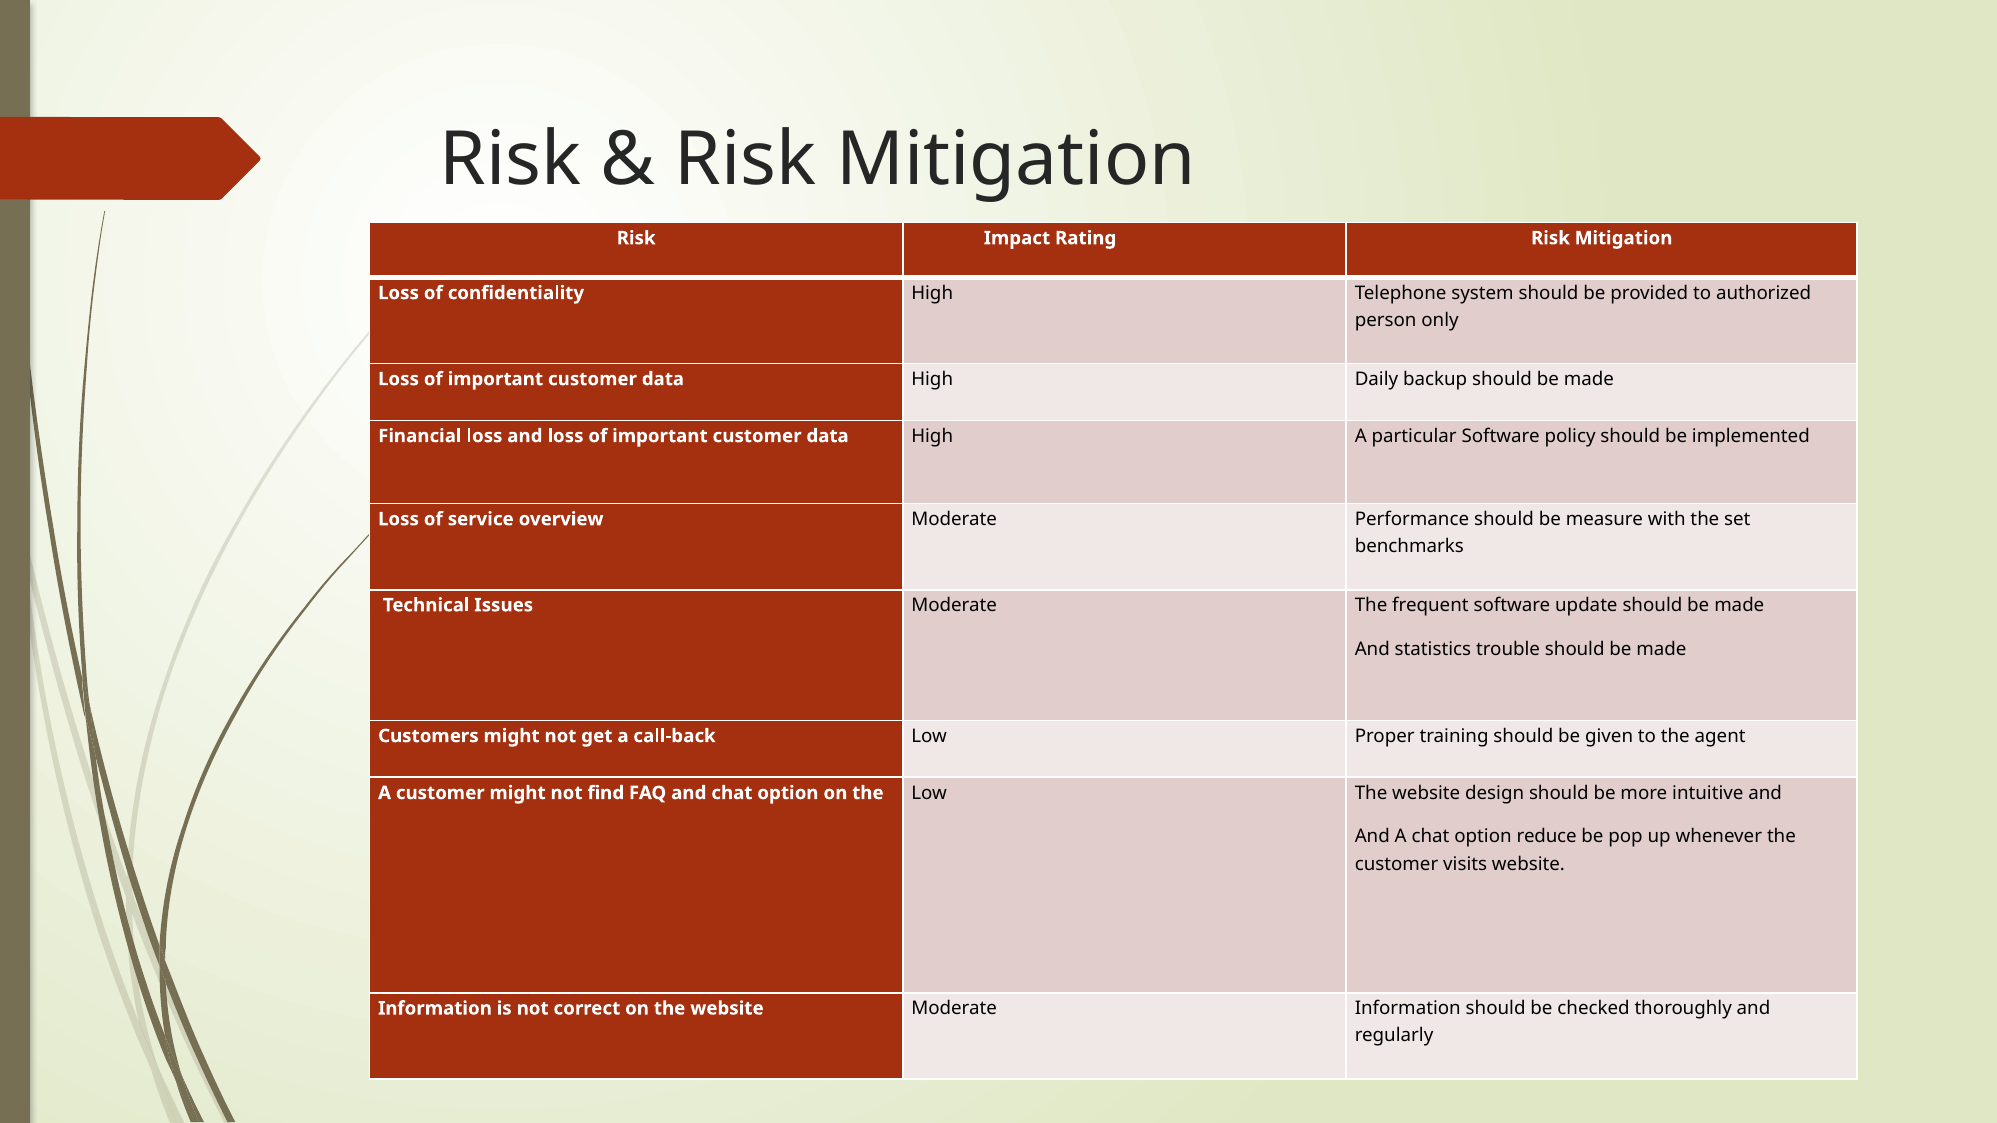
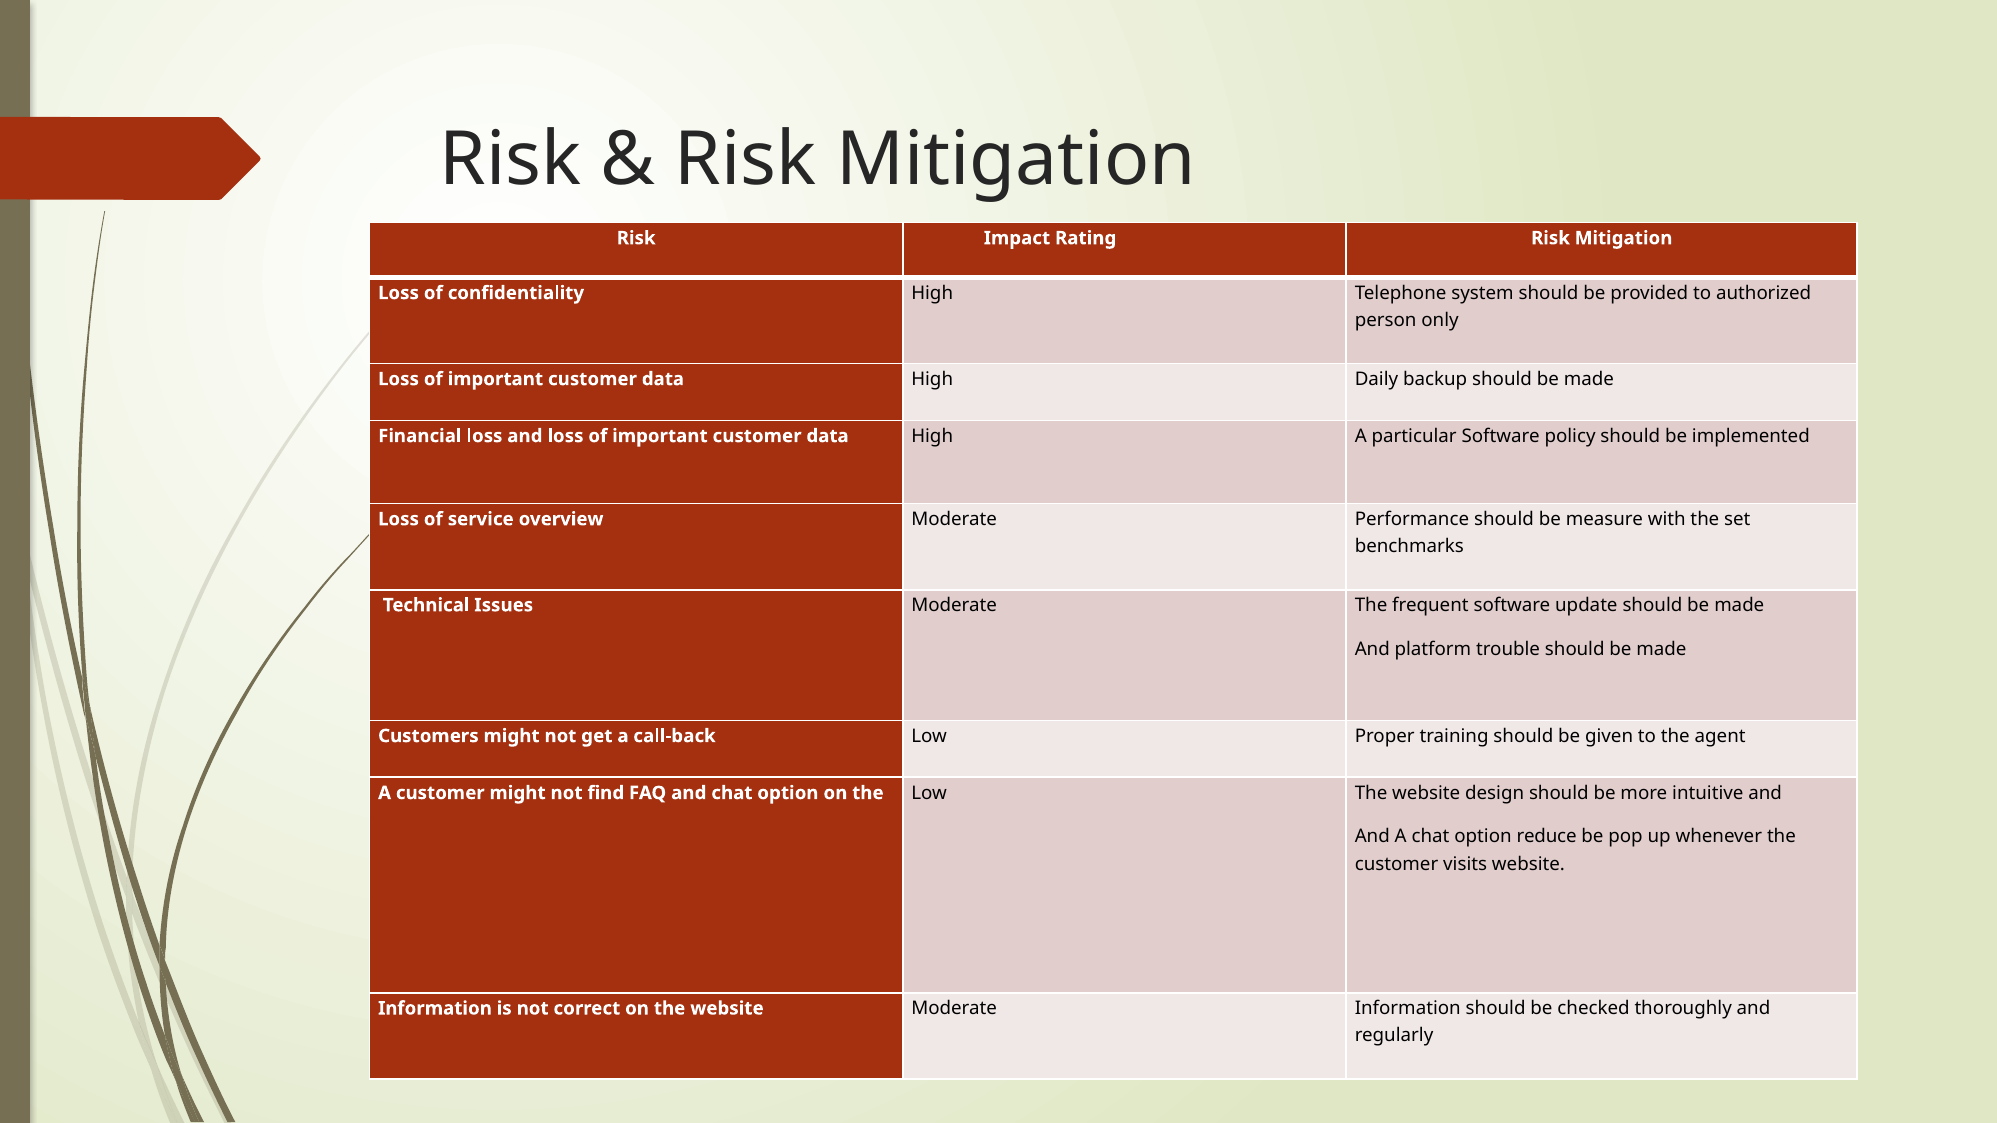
statistics: statistics -> platform
